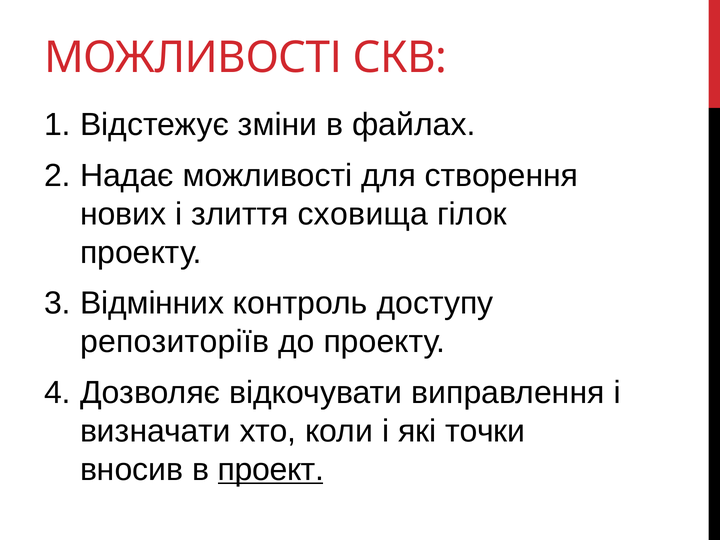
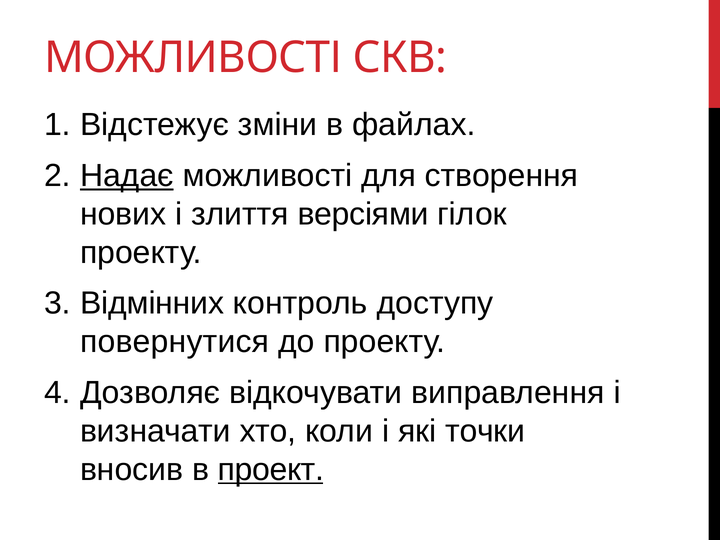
Надає underline: none -> present
сховища: сховища -> версіями
репозиторіїв: репозиторіїв -> повернутися
